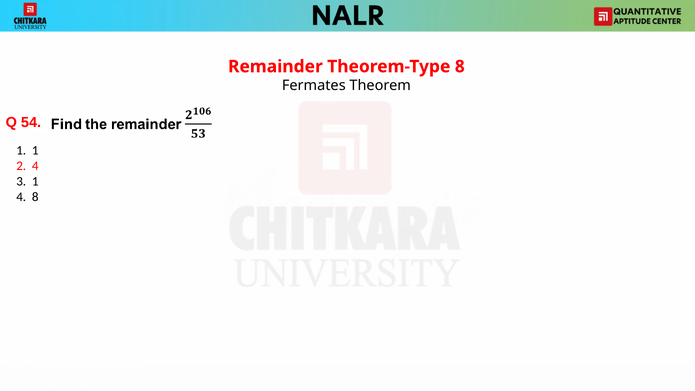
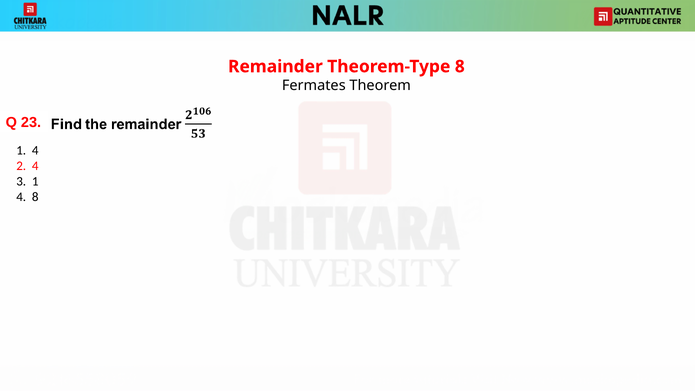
54: 54 -> 23
1 at (35, 150): 1 -> 4
